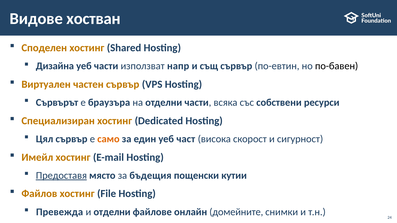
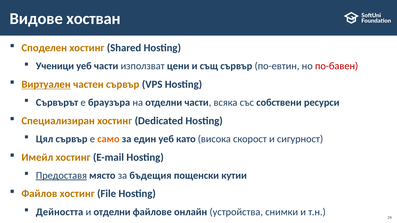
Дизайна: Дизайна -> Ученици
напр: напр -> цени
по-бавен colour: black -> red
Виртуален underline: none -> present
част: част -> като
Превежда: Превежда -> Дейността
домейните: домейните -> устройства
